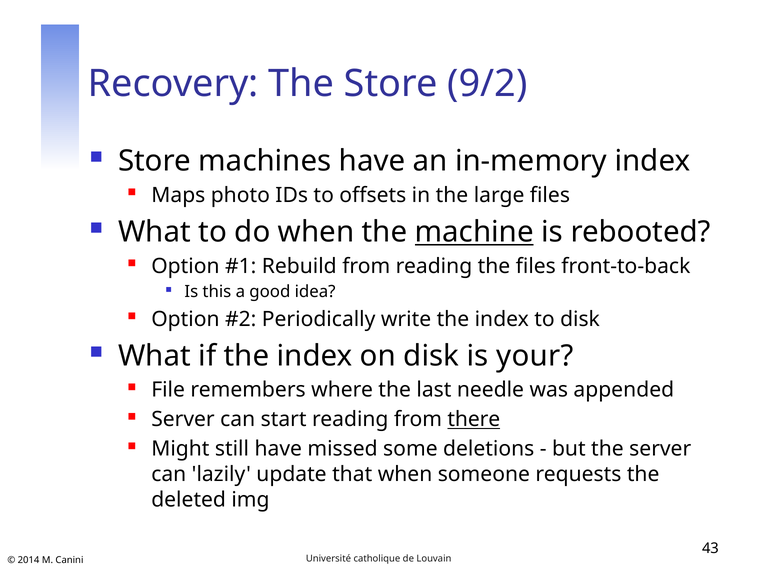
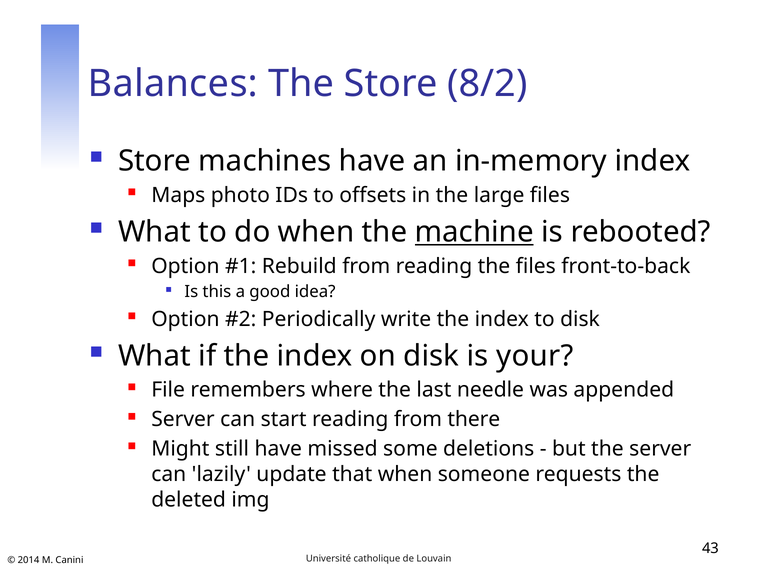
Recovery: Recovery -> Balances
9/2: 9/2 -> 8/2
there underline: present -> none
